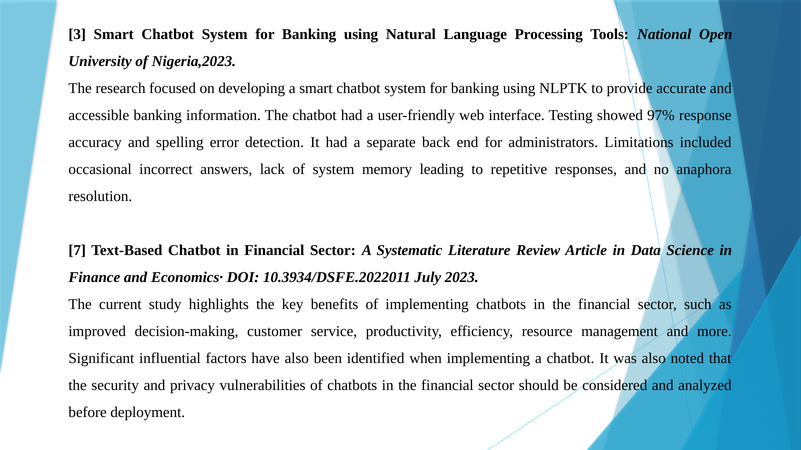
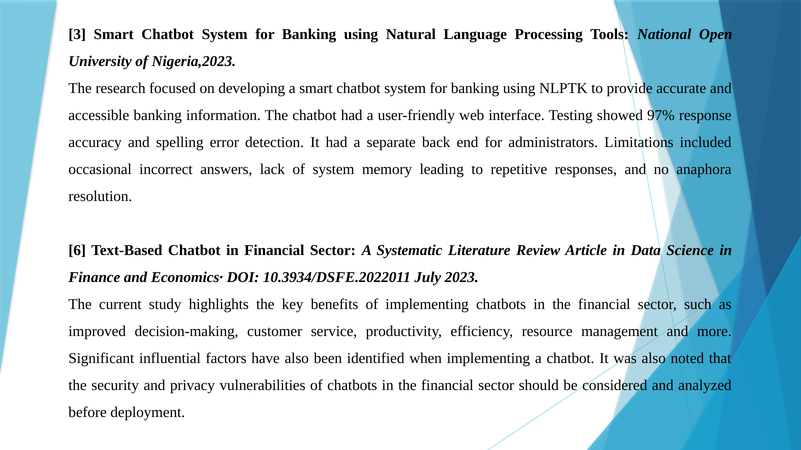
7: 7 -> 6
